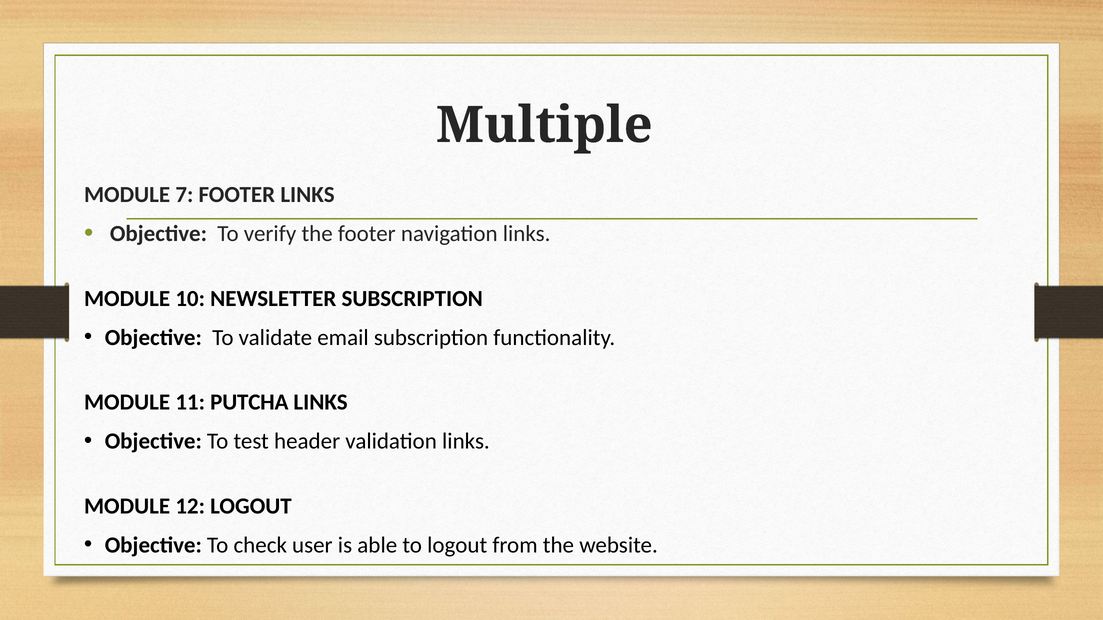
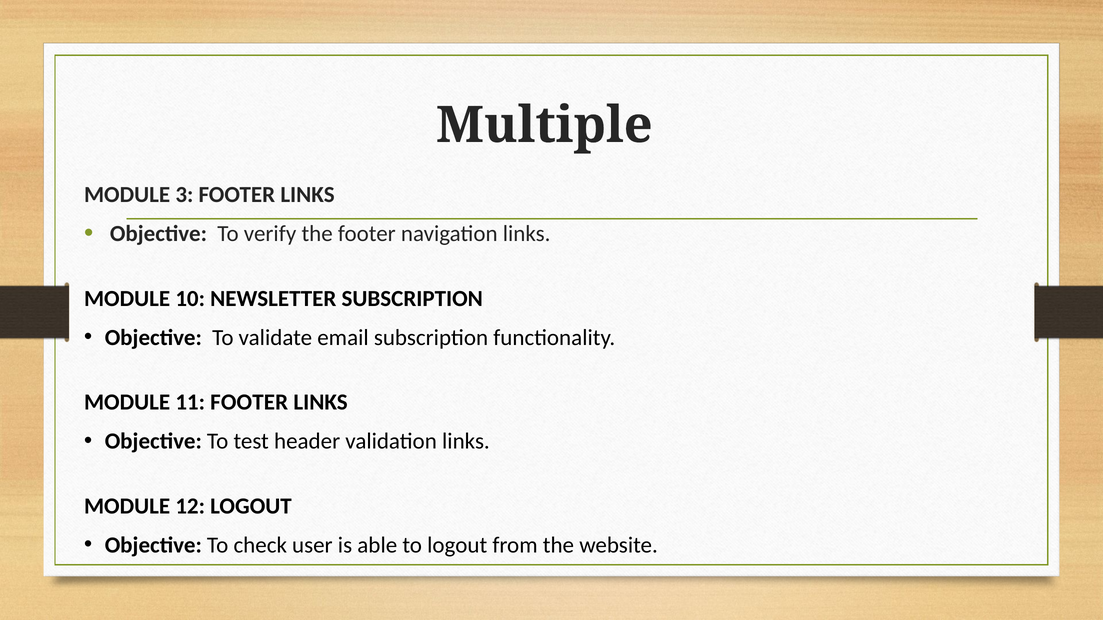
7: 7 -> 3
11 PUTCHA: PUTCHA -> FOOTER
